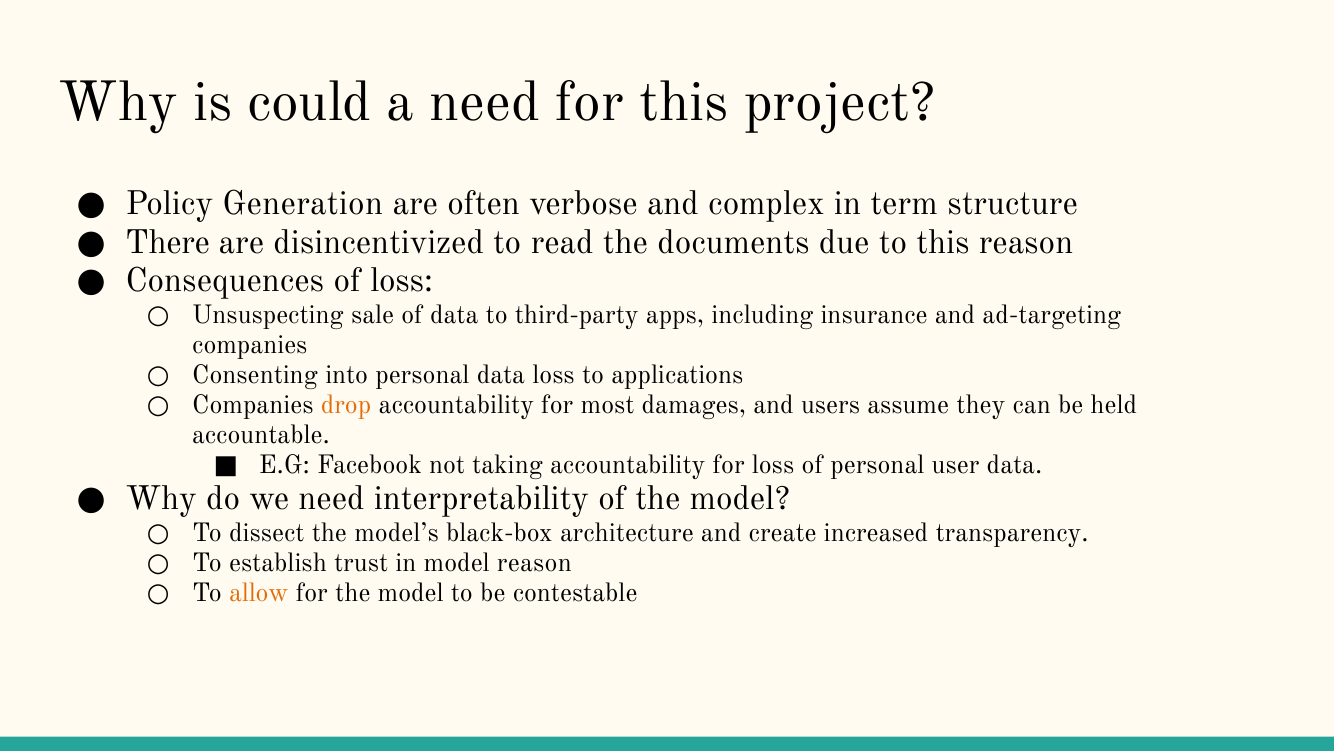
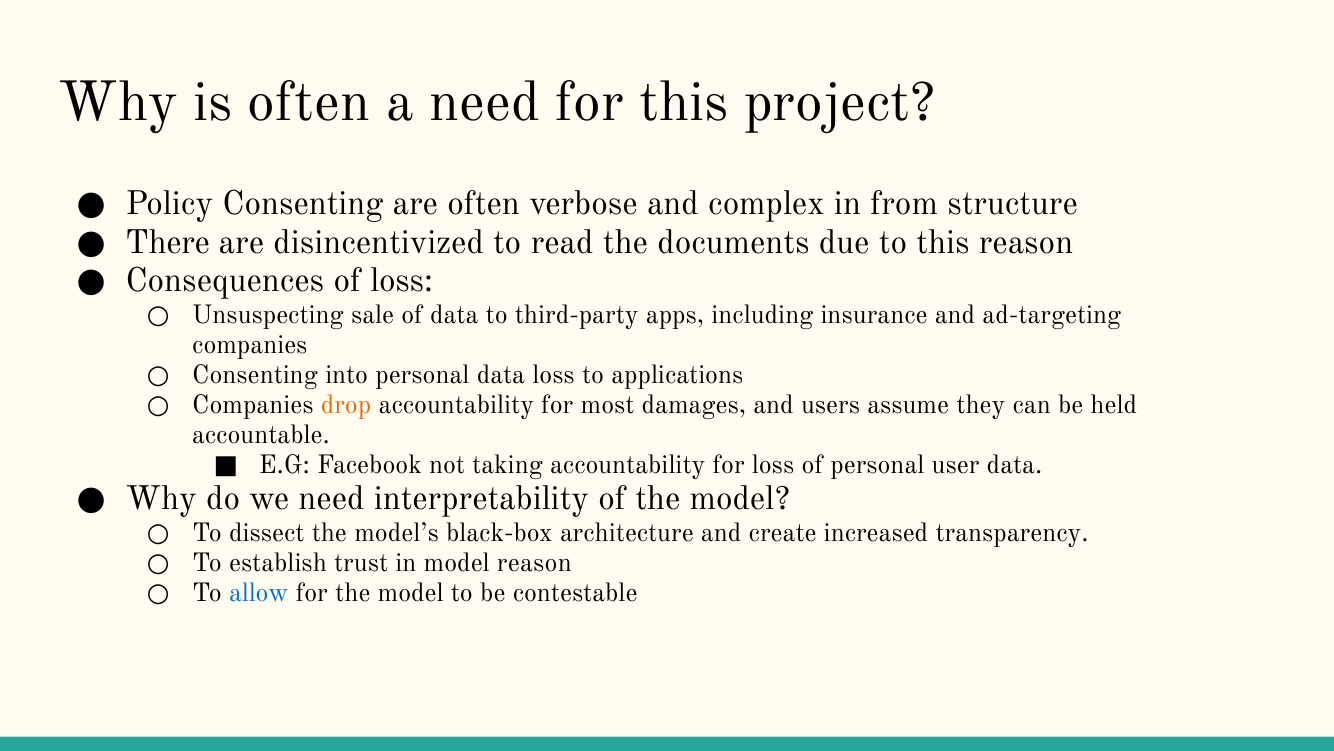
is could: could -> often
Policy Generation: Generation -> Consenting
term: term -> from
allow colour: orange -> blue
